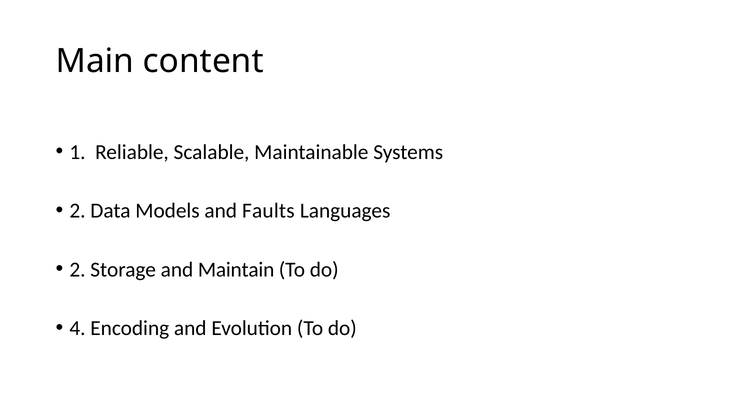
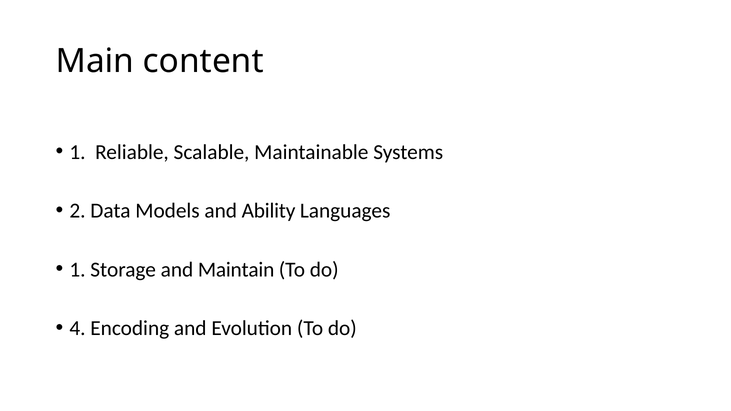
Faults: Faults -> Ability
2 at (78, 270): 2 -> 1
